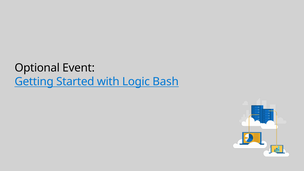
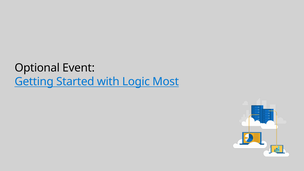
Bash: Bash -> Most
